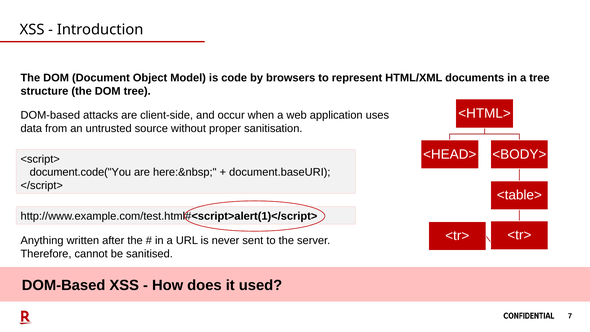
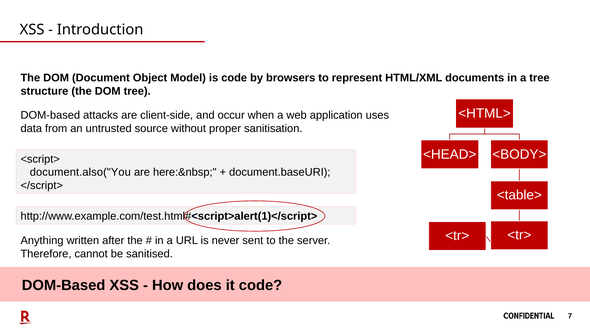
document.code("You: document.code("You -> document.also("You
it used: used -> code
